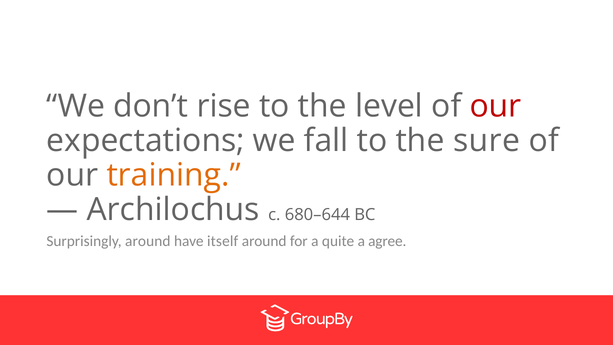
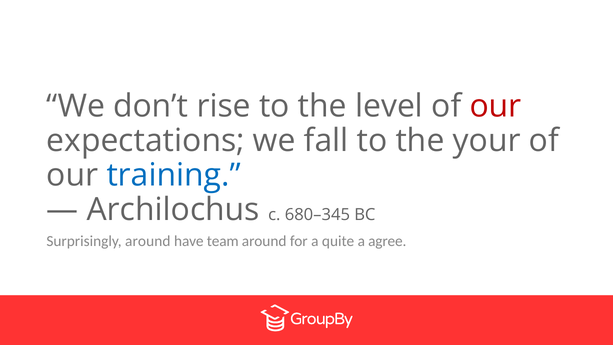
sure: sure -> your
training colour: orange -> blue
680–644: 680–644 -> 680–345
itself: itself -> team
